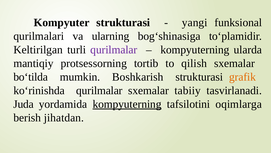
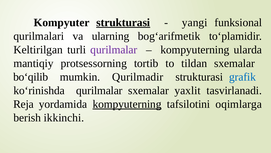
strukturasi at (123, 22) underline: none -> present
bog‘shinasiga: bog‘shinasiga -> bog‘arifmetik
qilish: qilish -> tildan
bo‘tilda: bo‘tilda -> bo‘qilib
Boshkarish: Boshkarish -> Qurilmadir
grafik colour: orange -> blue
tabiiy: tabiiy -> yaxlit
Juda: Juda -> Reja
jihatdan: jihatdan -> ikkinchi
